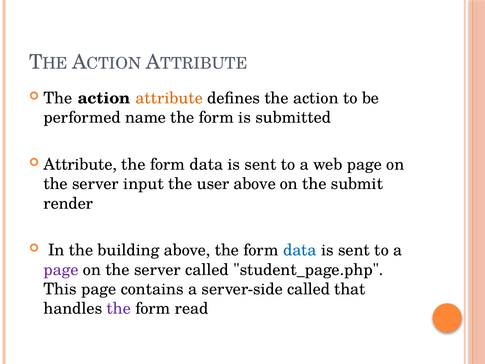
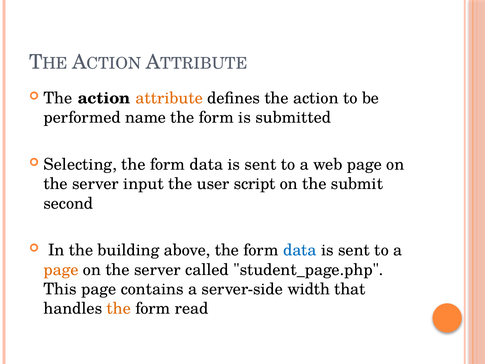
Attribute at (80, 164): Attribute -> Selecting
user above: above -> script
render: render -> second
page at (61, 269) colour: purple -> orange
server-side called: called -> width
the at (119, 308) colour: purple -> orange
